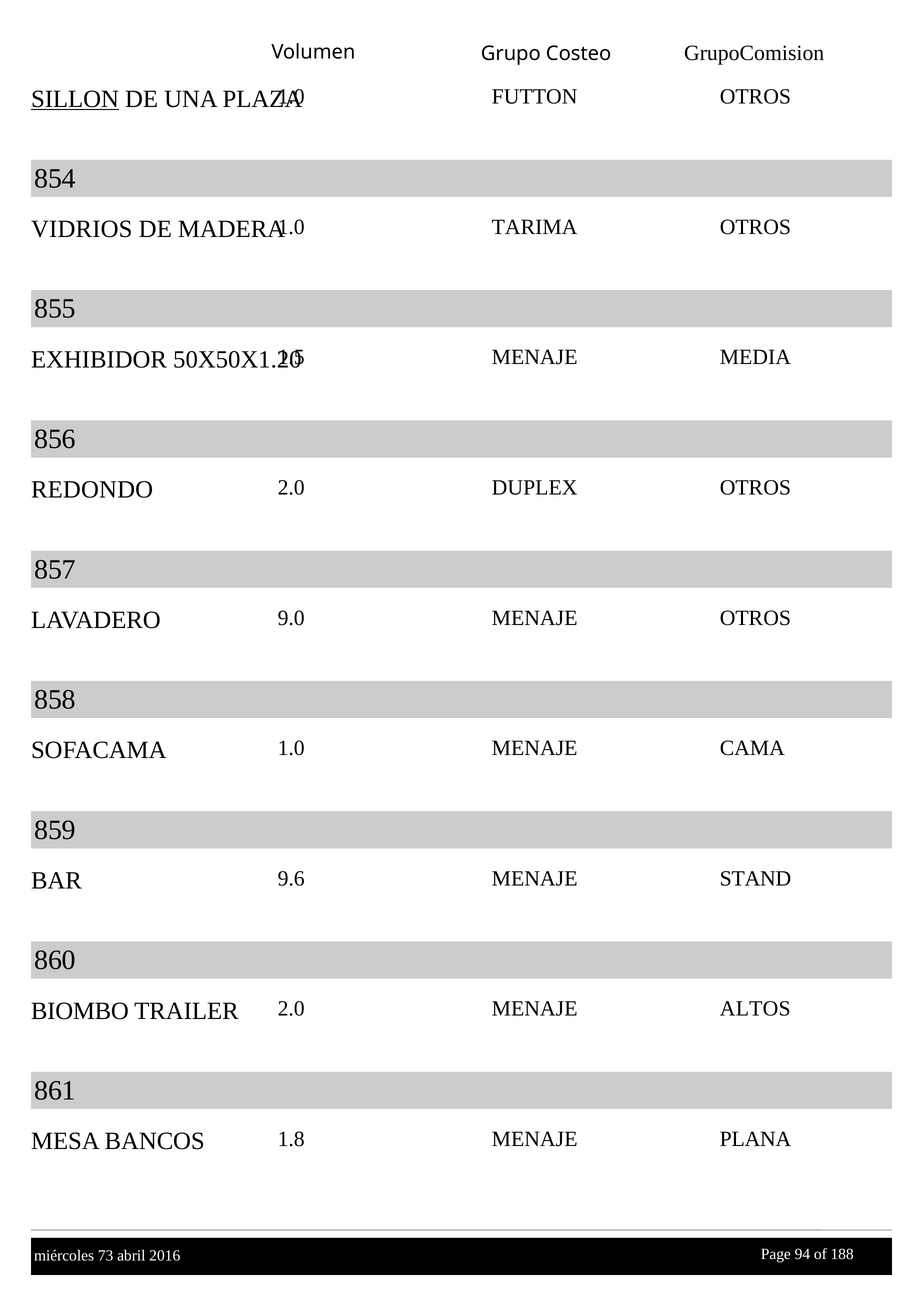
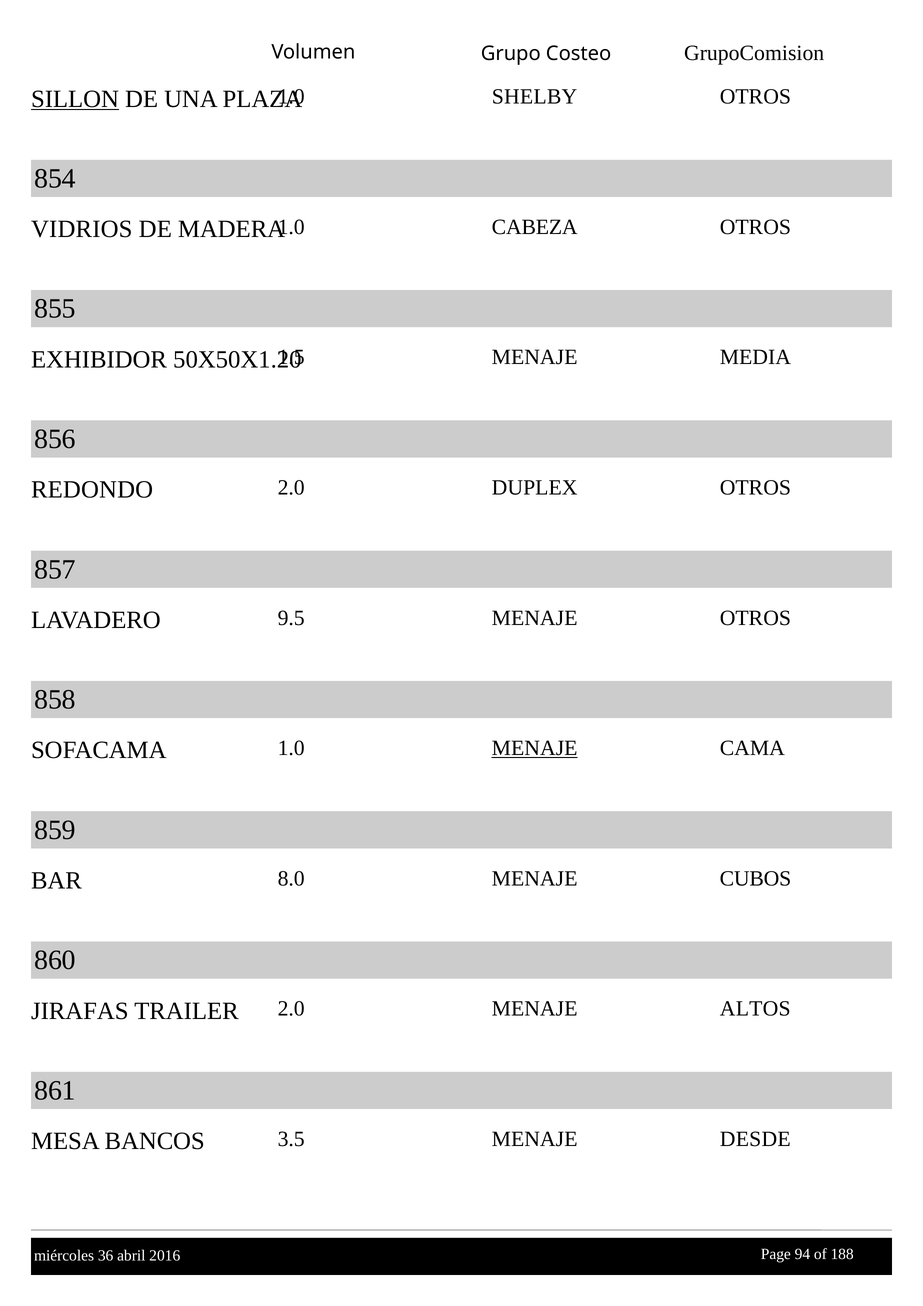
FUTTON: FUTTON -> SHELBY
TARIMA: TARIMA -> CABEZA
9.0: 9.0 -> 9.5
MENAJE at (535, 748) underline: none -> present
9.6: 9.6 -> 8.0
STAND: STAND -> CUBOS
BIOMBO: BIOMBO -> JIRAFAS
1.8: 1.8 -> 3.5
PLANA: PLANA -> DESDE
73: 73 -> 36
